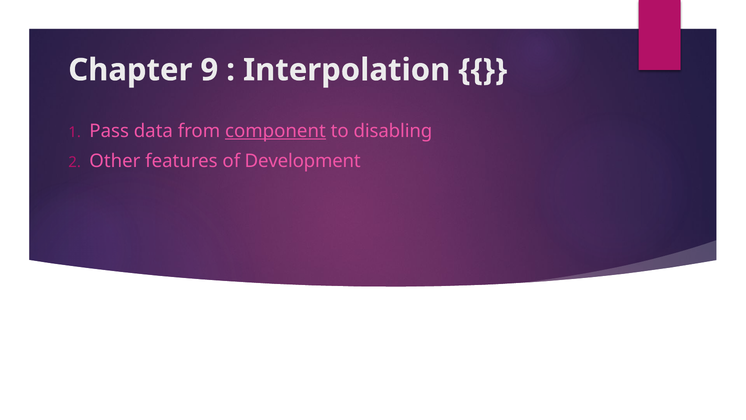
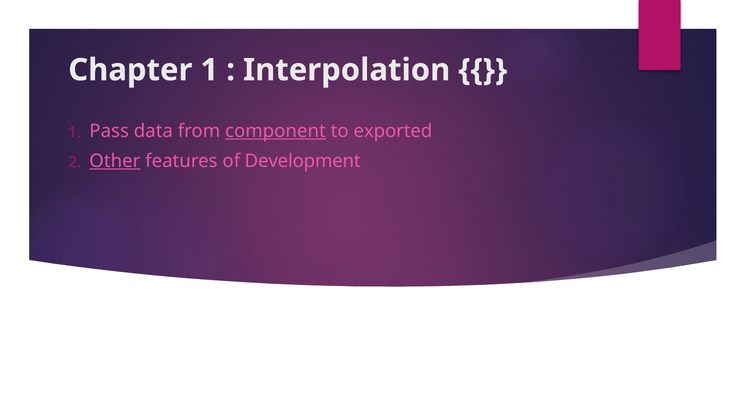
Chapter 9: 9 -> 1
disabling: disabling -> exported
Other underline: none -> present
